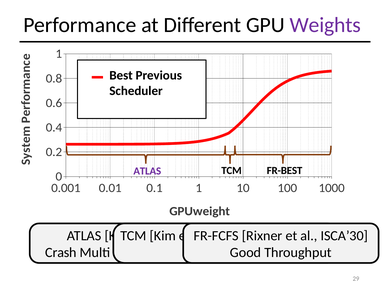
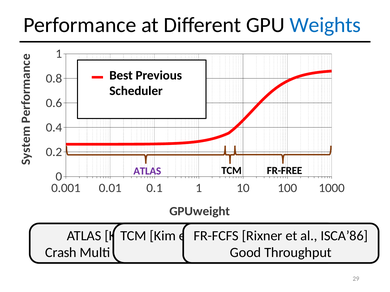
Weights colour: purple -> blue
FR-BEST: FR-BEST -> FR-FREE
ISCA’30: ISCA’30 -> ISCA’86
